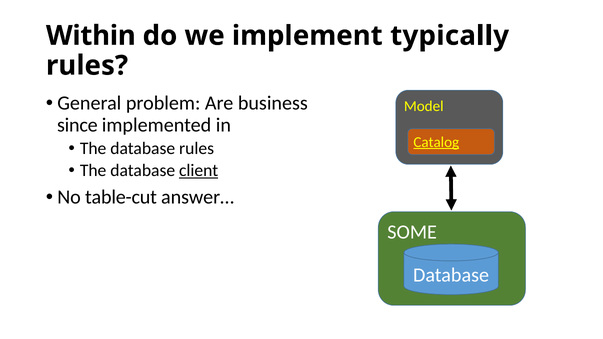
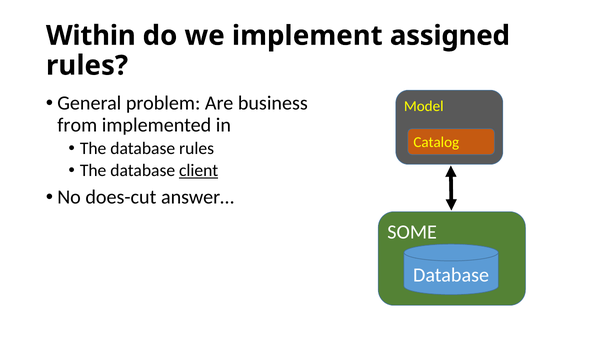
typically: typically -> assigned
since: since -> from
Catalog underline: present -> none
table-cut: table-cut -> does-cut
